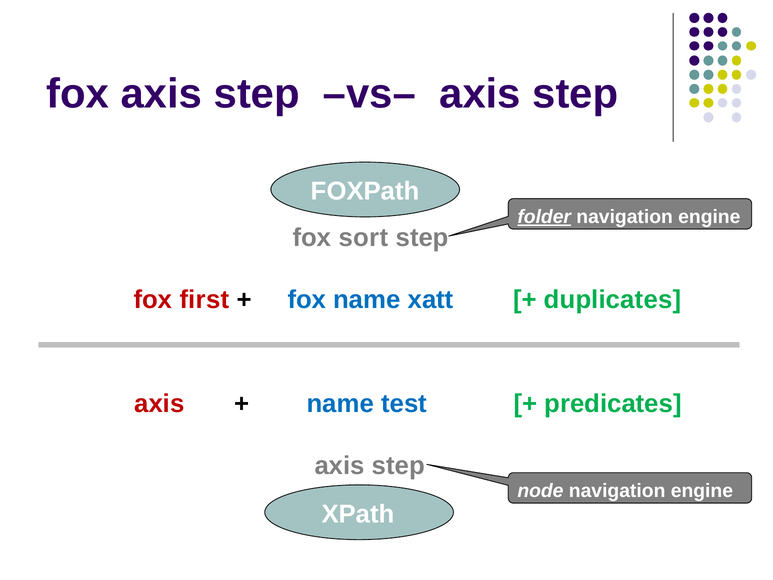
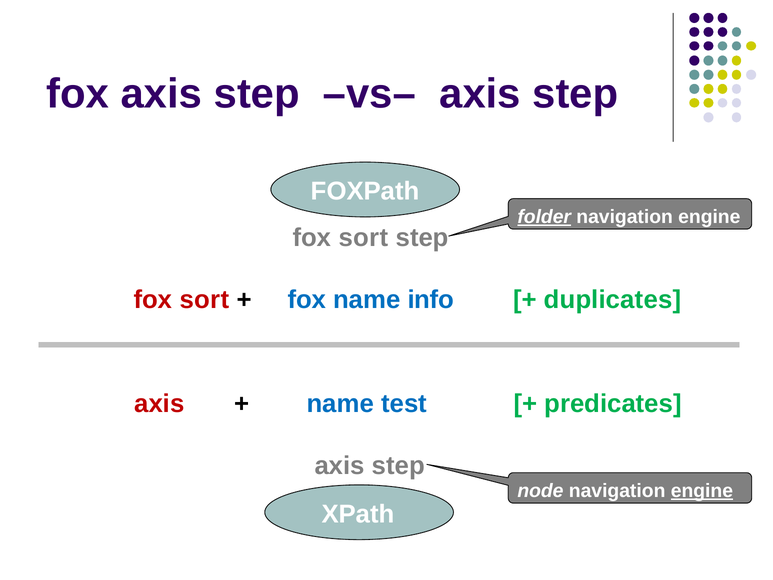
first at (204, 300): first -> sort
xatt: xatt -> info
engine at (702, 491) underline: none -> present
